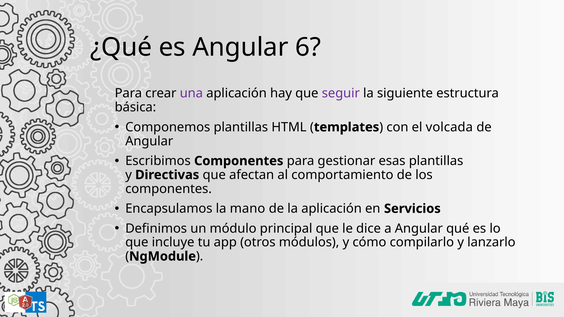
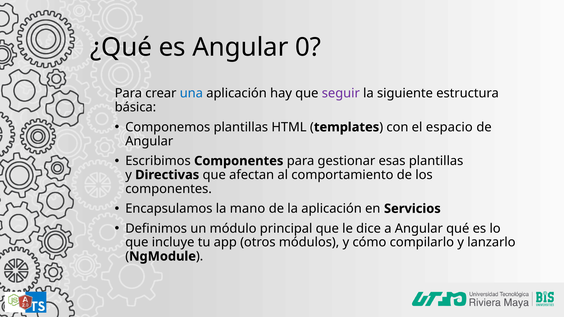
6: 6 -> 0
una colour: purple -> blue
volcada: volcada -> espacio
